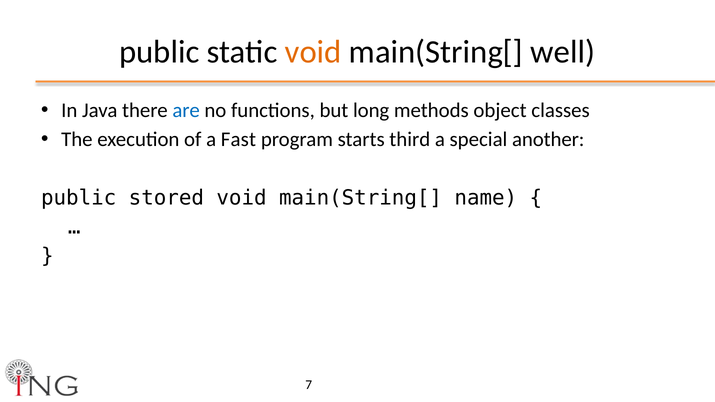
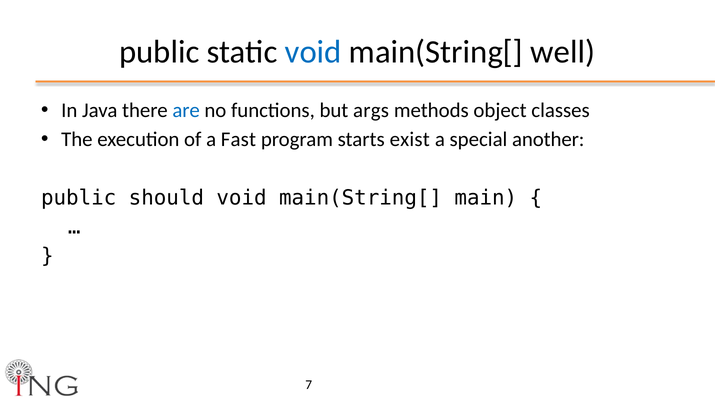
void at (313, 52) colour: orange -> blue
long: long -> args
third: third -> exist
stored: stored -> should
name: name -> main
